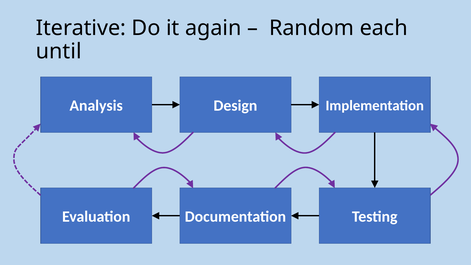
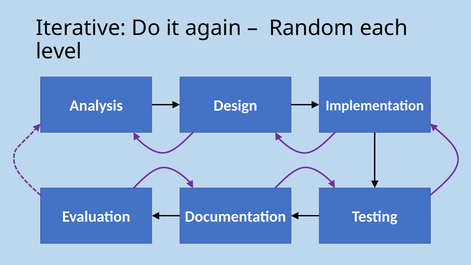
until: until -> level
